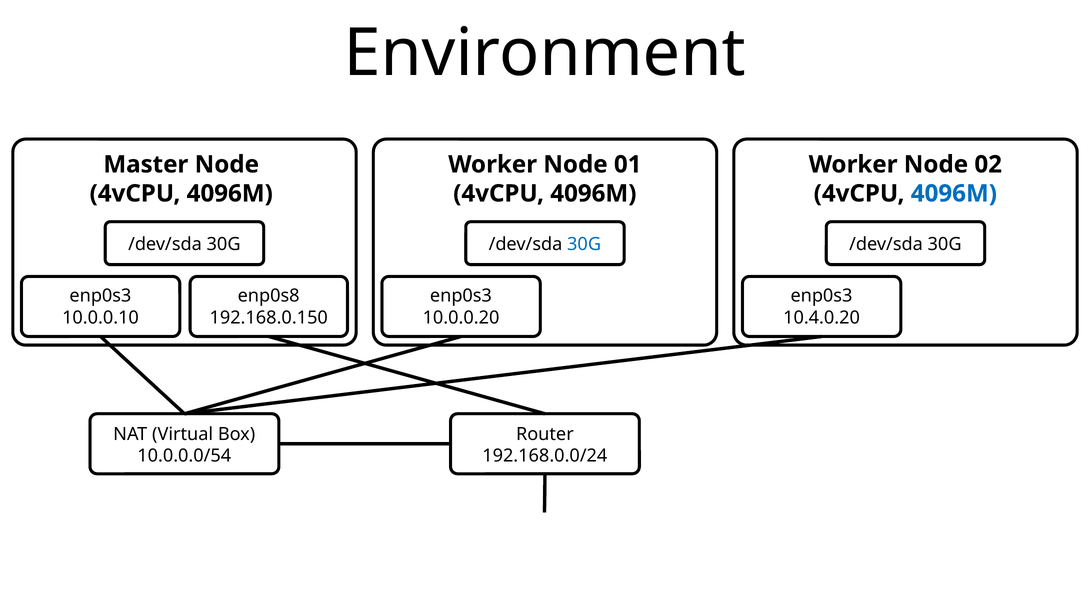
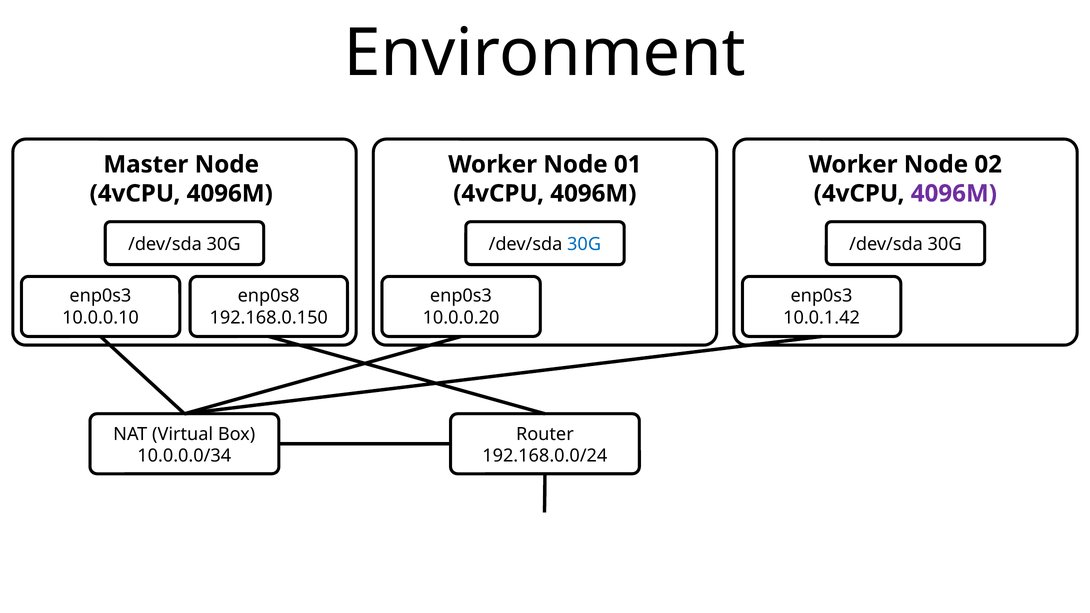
4096M at (954, 194) colour: blue -> purple
10.4.0.20: 10.4.0.20 -> 10.0.1.42
10.0.0.0/54: 10.0.0.0/54 -> 10.0.0.0/34
